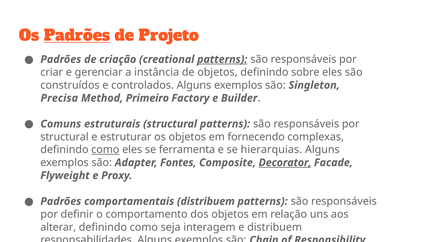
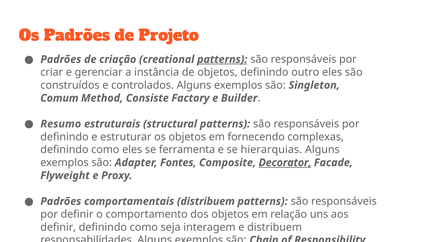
Padrões at (77, 36) underline: present -> none
sobre: sobre -> outro
Precisa: Precisa -> Comum
Primeiro: Primeiro -> Consiste
Comuns: Comuns -> Resumo
structural at (65, 136): structural -> definindo
como at (105, 149) underline: present -> none
alterar at (58, 227): alterar -> definir
